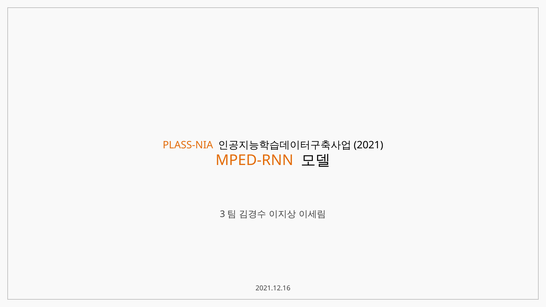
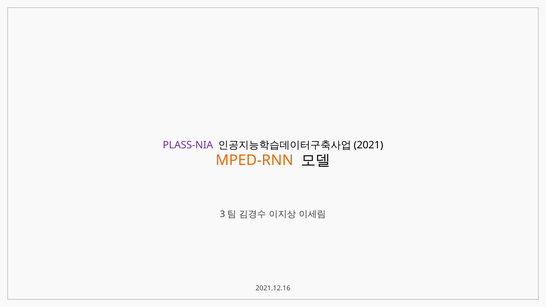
PLASS-NIA colour: orange -> purple
